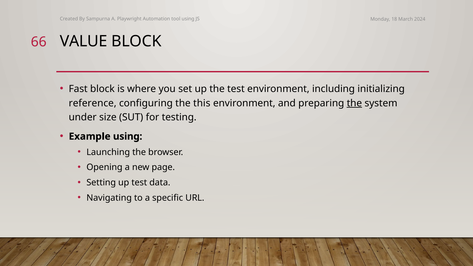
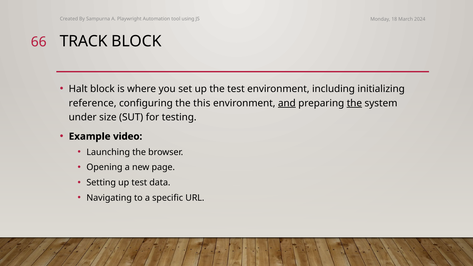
VALUE: VALUE -> TRACK
Fast: Fast -> Halt
and underline: none -> present
Example using: using -> video
